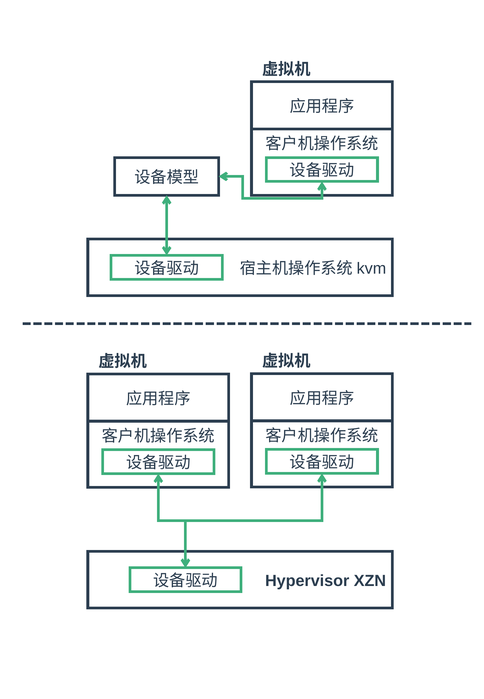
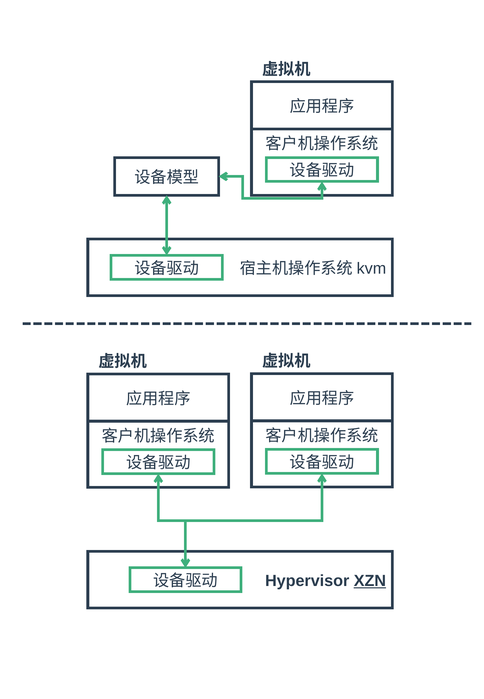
XZN underline: none -> present
